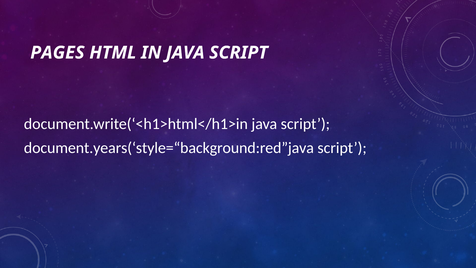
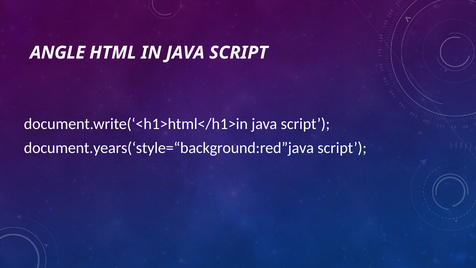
PAGES: PAGES -> ANGLE
